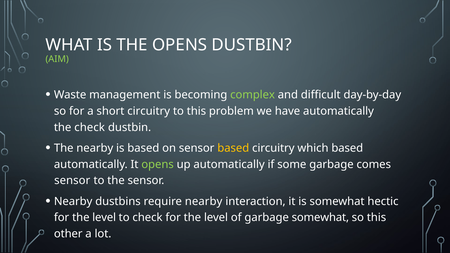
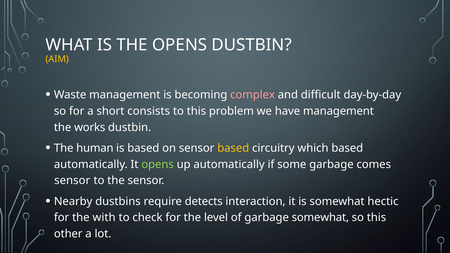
AIM colour: light green -> yellow
complex colour: light green -> pink
short circuitry: circuitry -> consists
have automatically: automatically -> management
the check: check -> works
The nearby: nearby -> human
require nearby: nearby -> detects
level at (104, 218): level -> with
